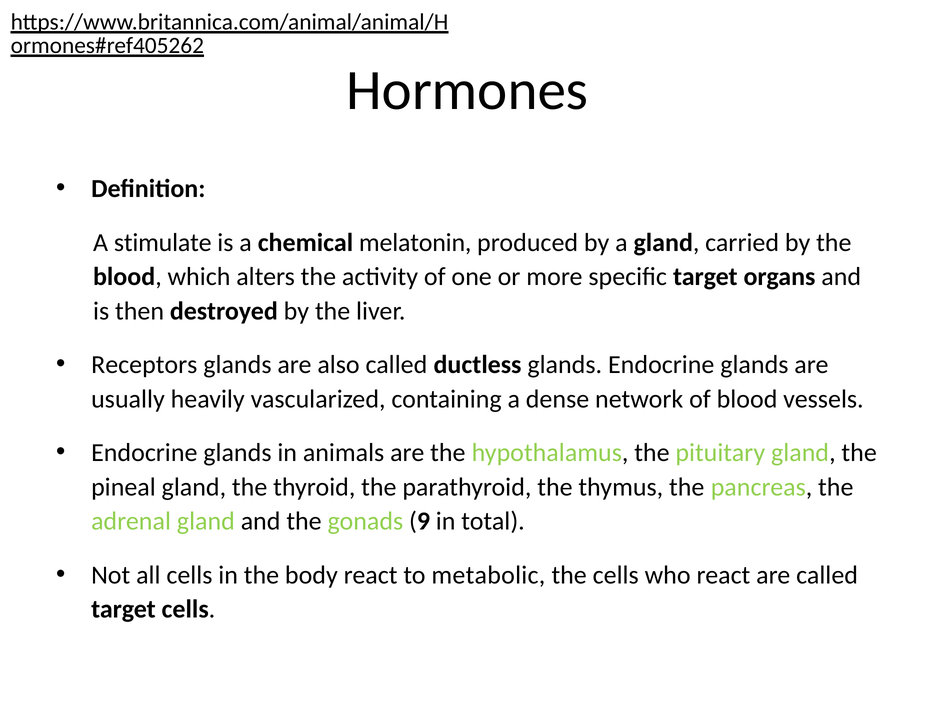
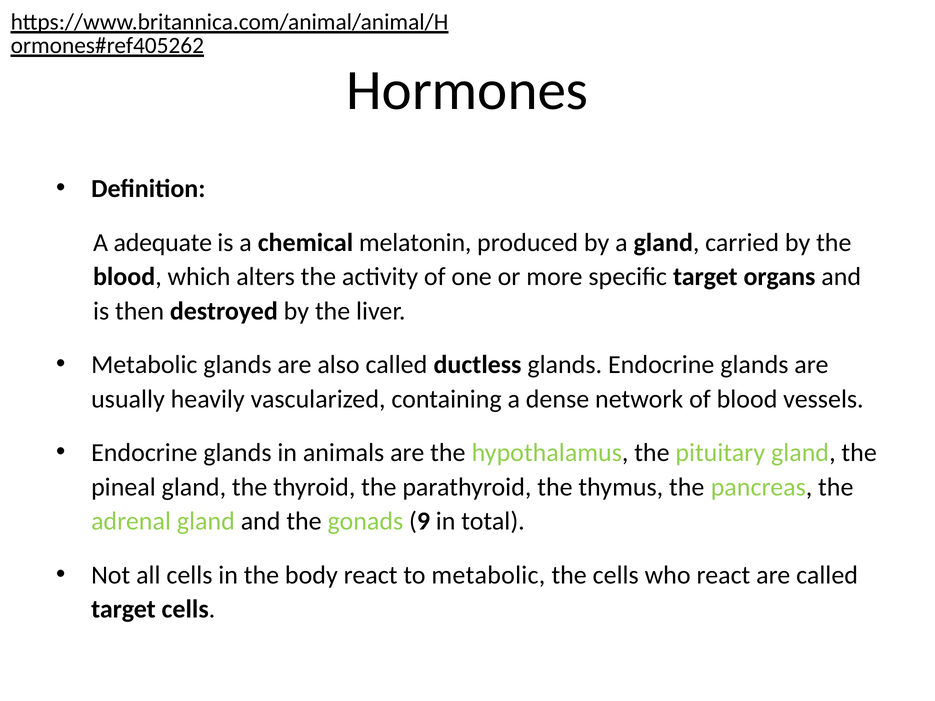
stimulate: stimulate -> adequate
Receptors at (144, 365): Receptors -> Metabolic
